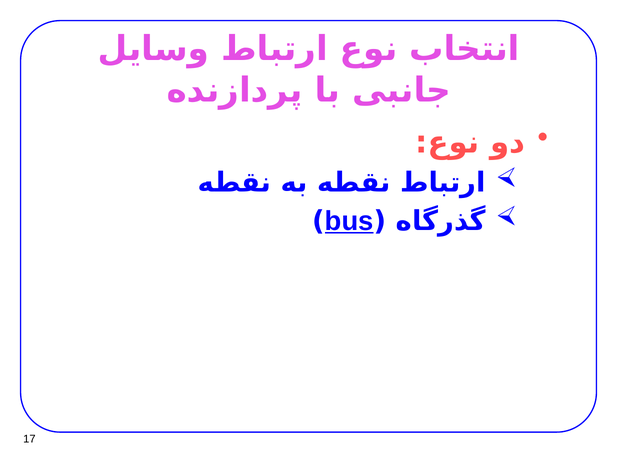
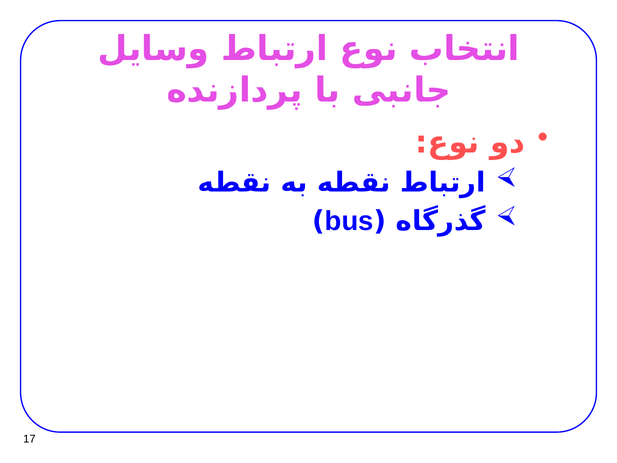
bus underline: present -> none
